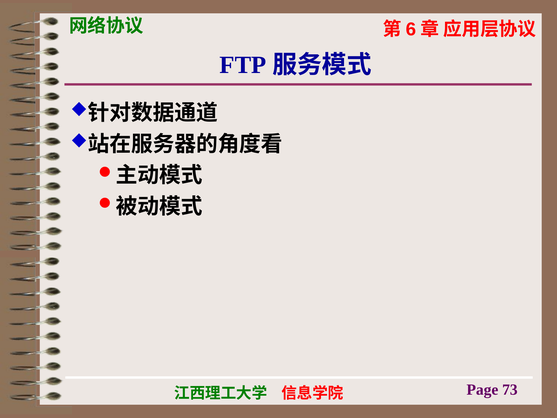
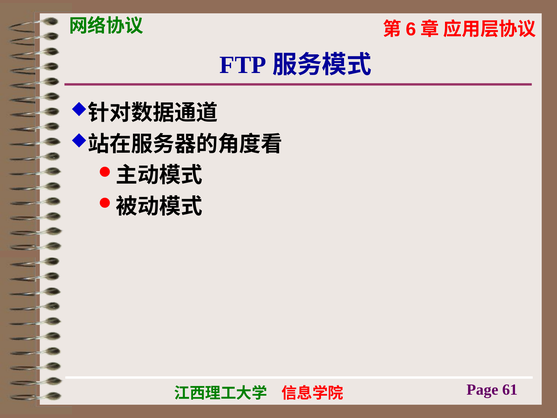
73: 73 -> 61
